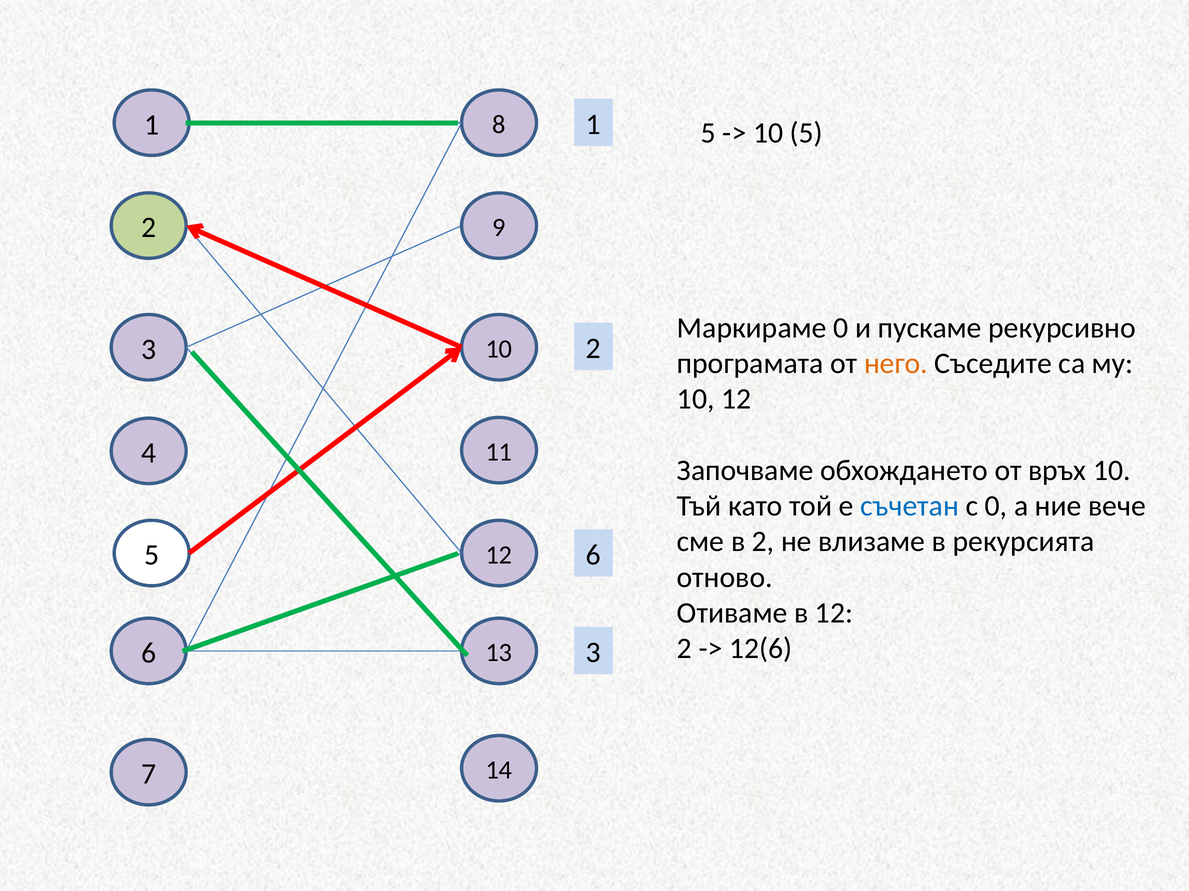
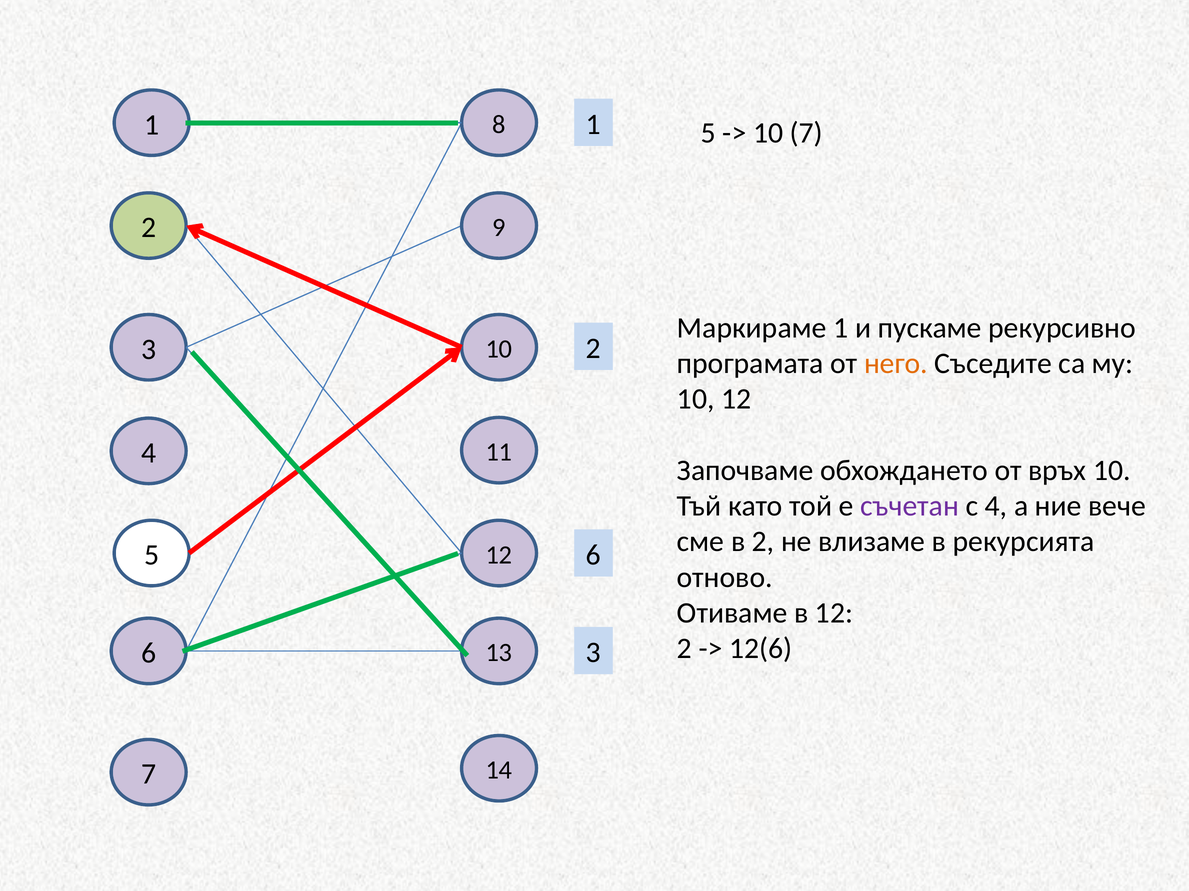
10 5: 5 -> 7
Маркираме 0: 0 -> 1
съчетан colour: blue -> purple
с 0: 0 -> 4
